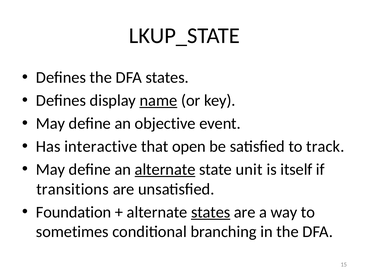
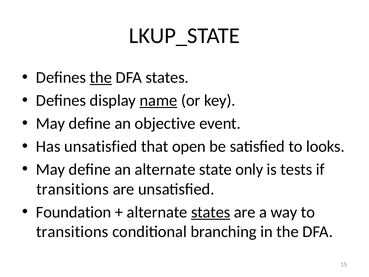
the at (101, 77) underline: none -> present
Has interactive: interactive -> unsatisfied
track: track -> looks
alternate at (165, 169) underline: present -> none
unit: unit -> only
itself: itself -> tests
sometimes at (72, 232): sometimes -> transitions
